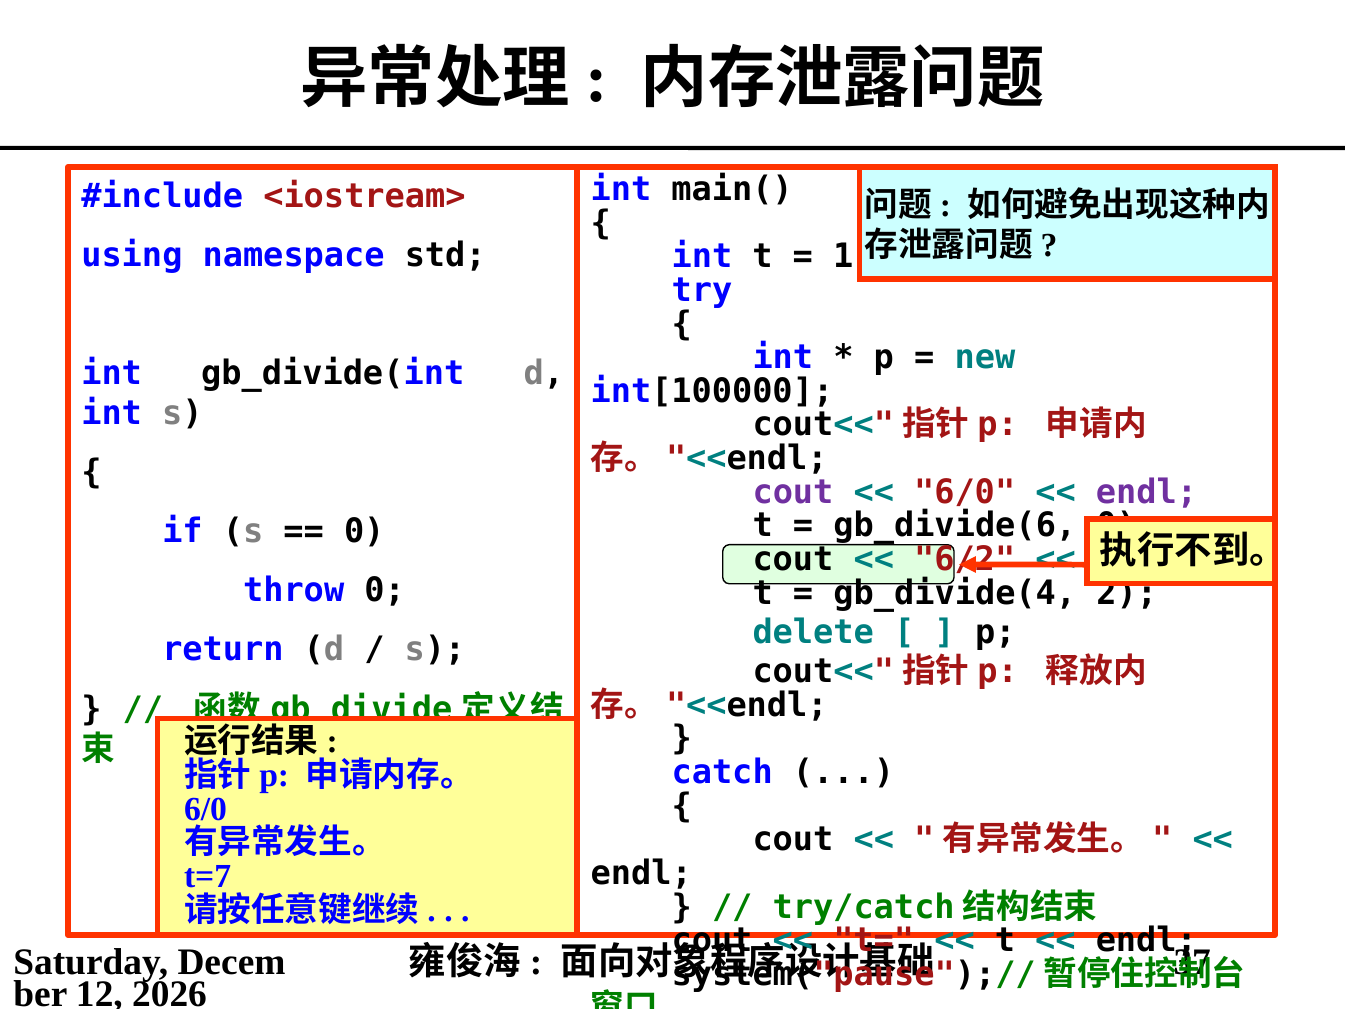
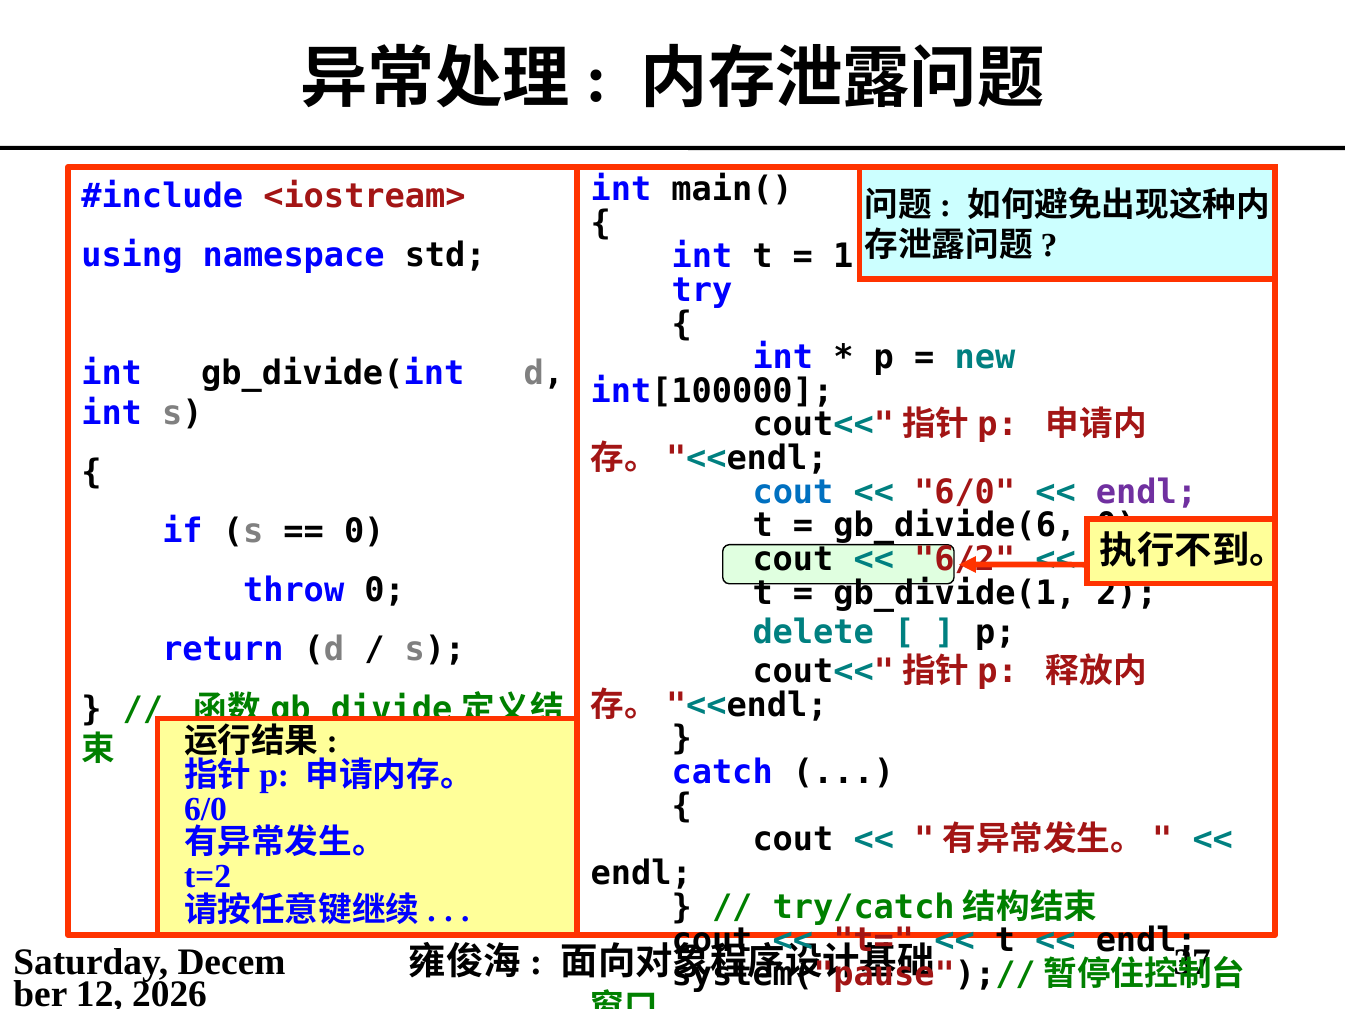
cout at (793, 492) colour: purple -> blue
gb_divide(4: gb_divide(4 -> gb_divide(1
t=7: t=7 -> t=2
